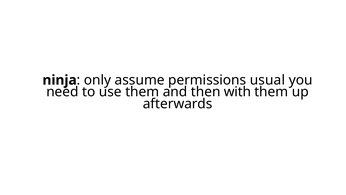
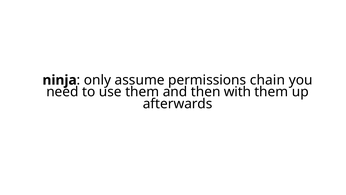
usual: usual -> chain
